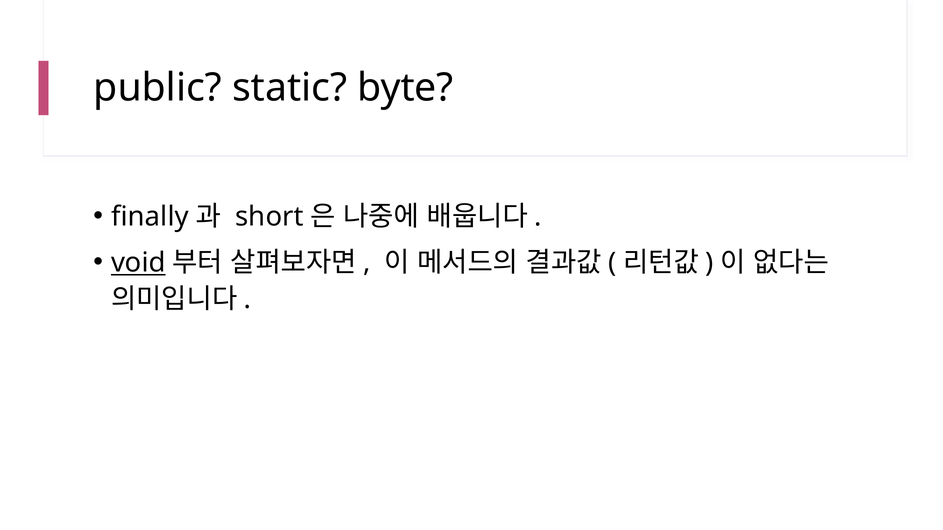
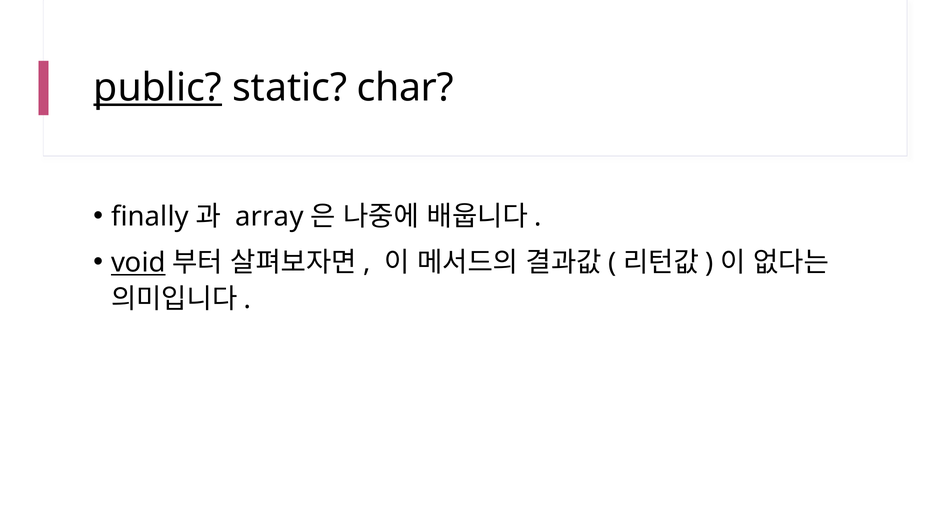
public underline: none -> present
byte: byte -> char
short: short -> array
